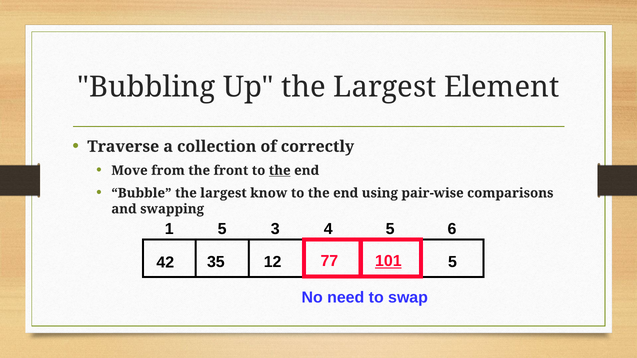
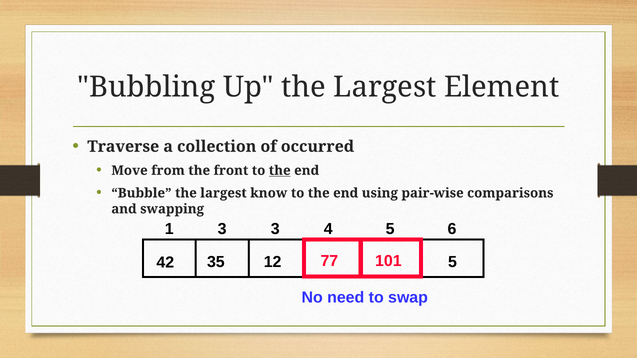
correctly: correctly -> occurred
1 5: 5 -> 3
101 underline: present -> none
